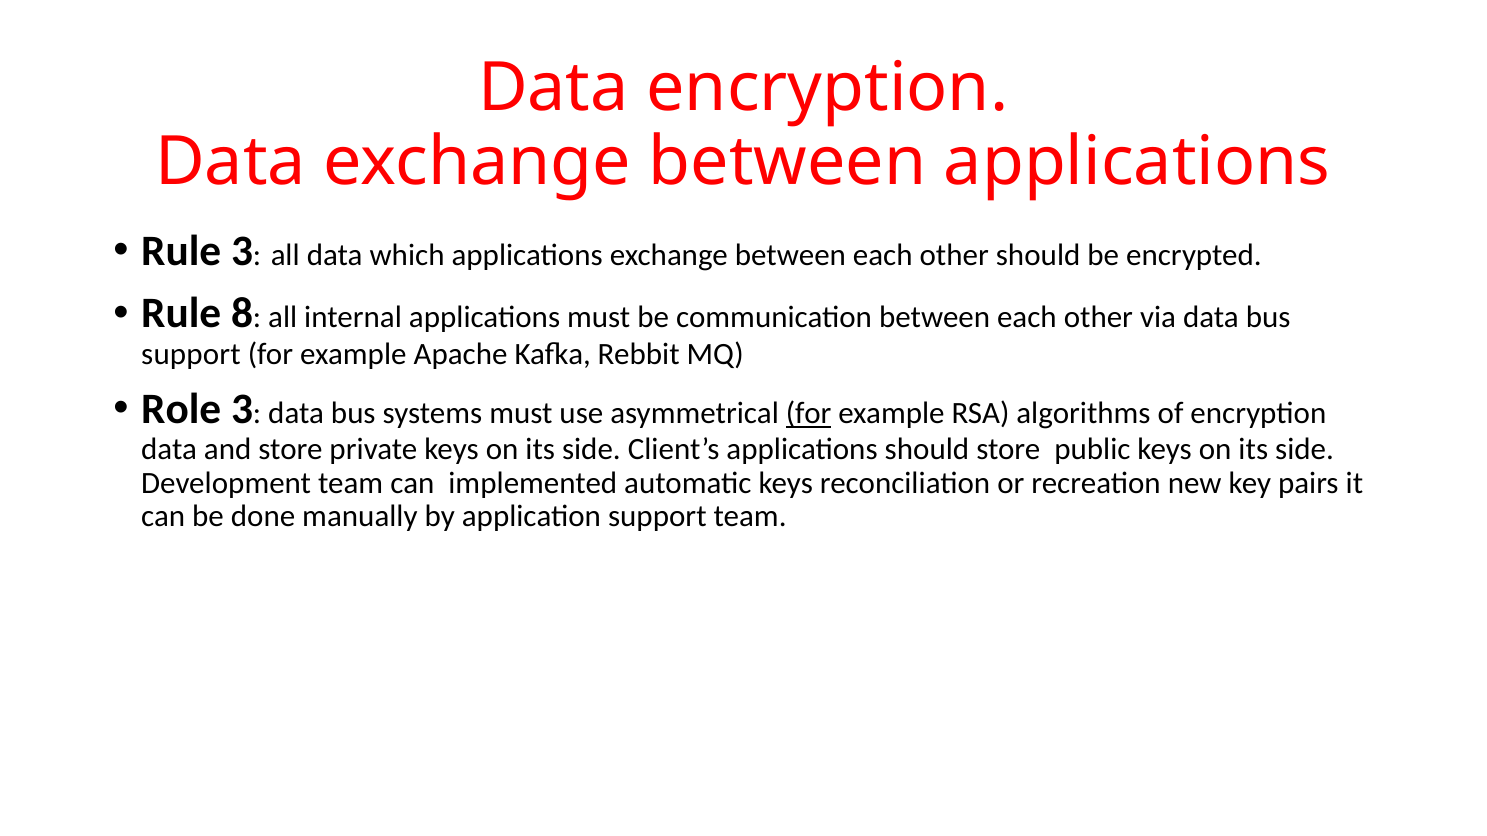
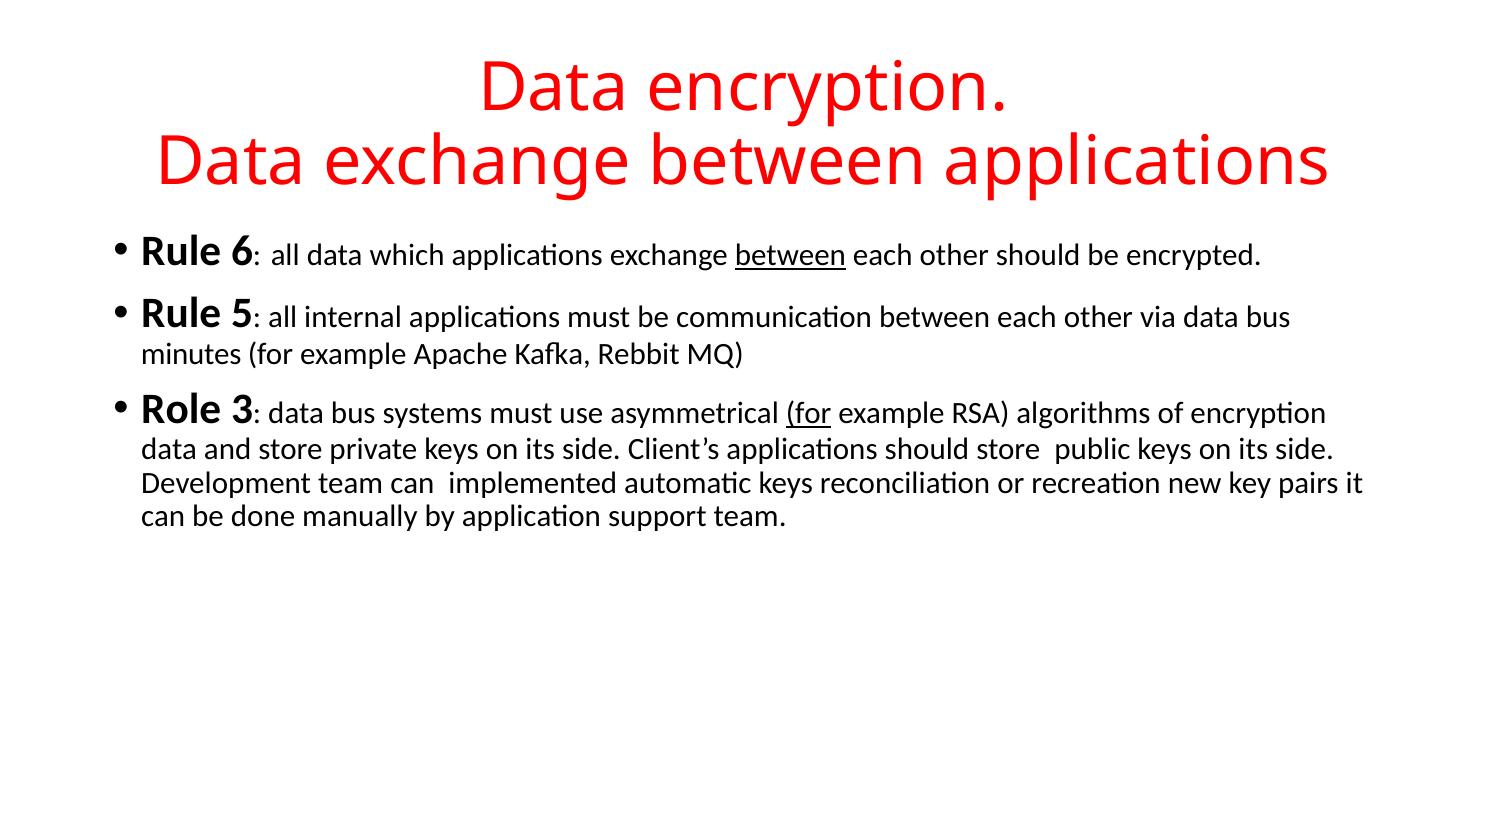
Rule 3: 3 -> 6
between at (790, 255) underline: none -> present
8: 8 -> 5
support at (191, 354): support -> minutes
